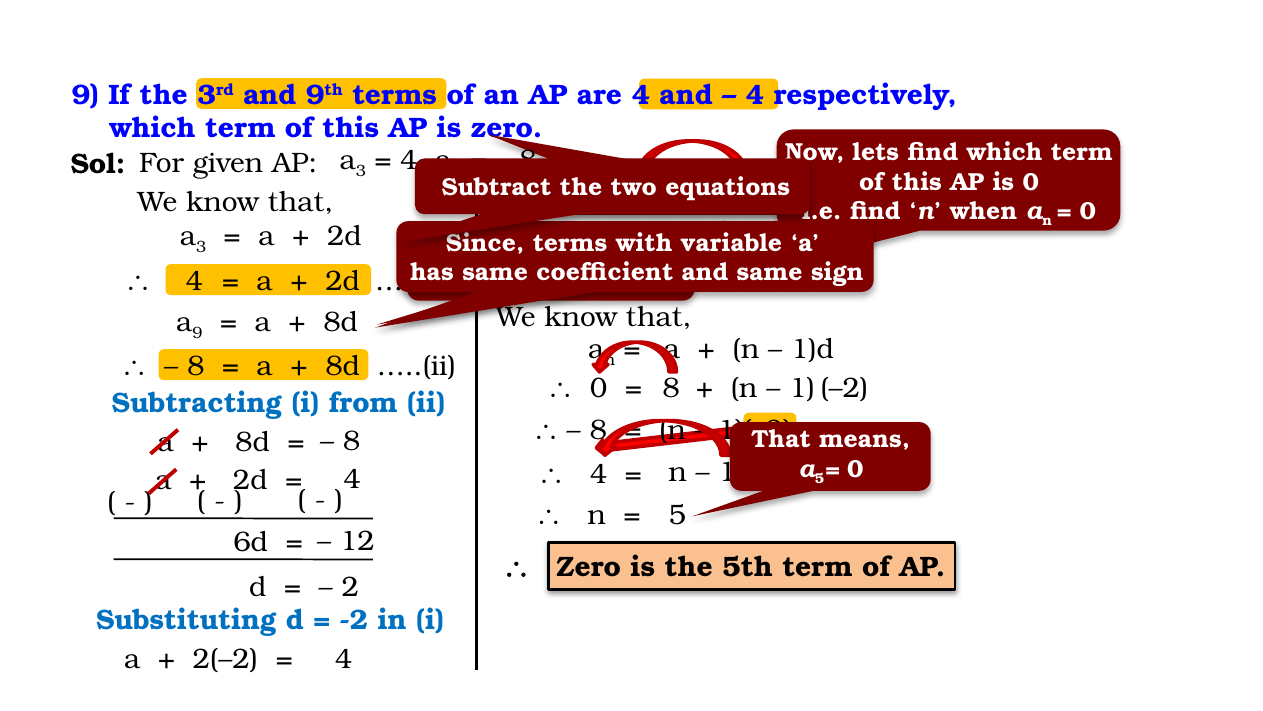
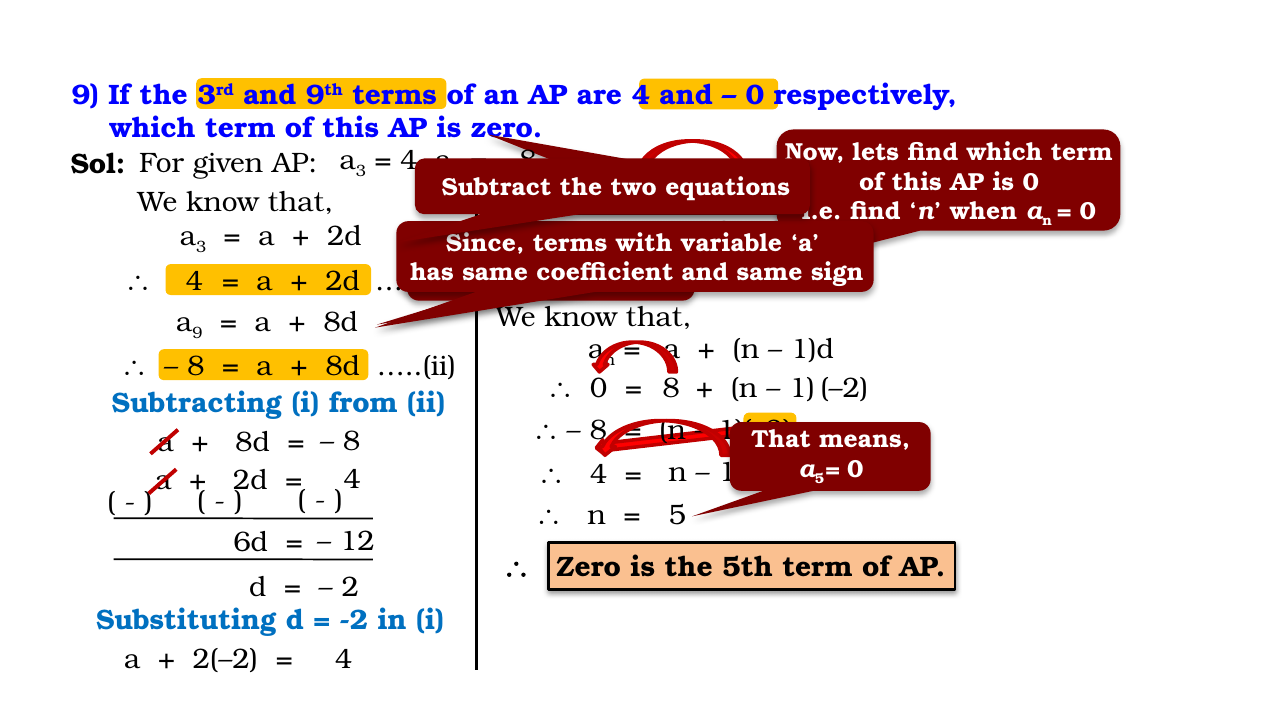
4 at (755, 95): 4 -> 0
